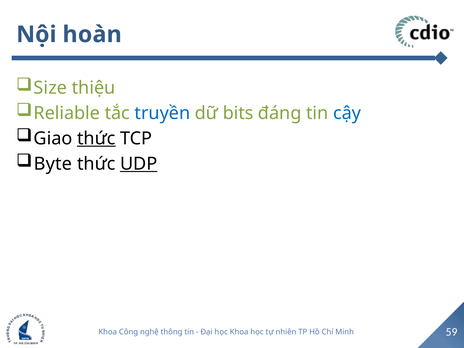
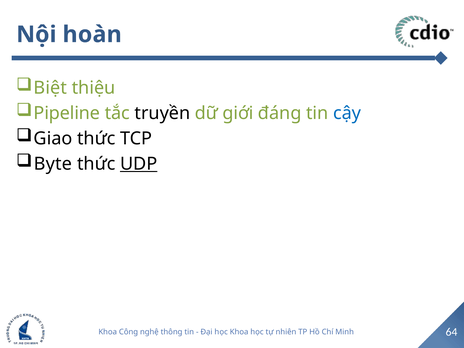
Size: Size -> Biệt
Reliable: Reliable -> Pipeline
truyền colour: blue -> black
bits: bits -> giới
thức at (96, 138) underline: present -> none
59: 59 -> 64
